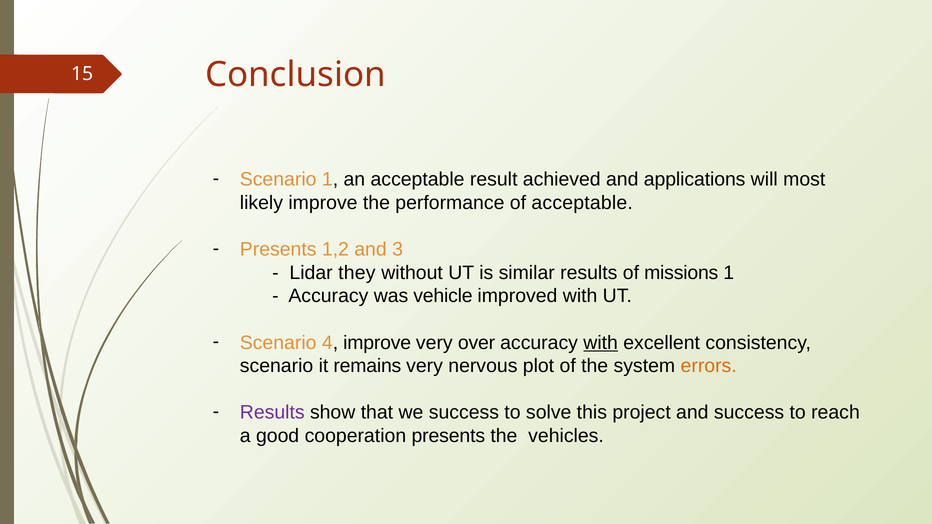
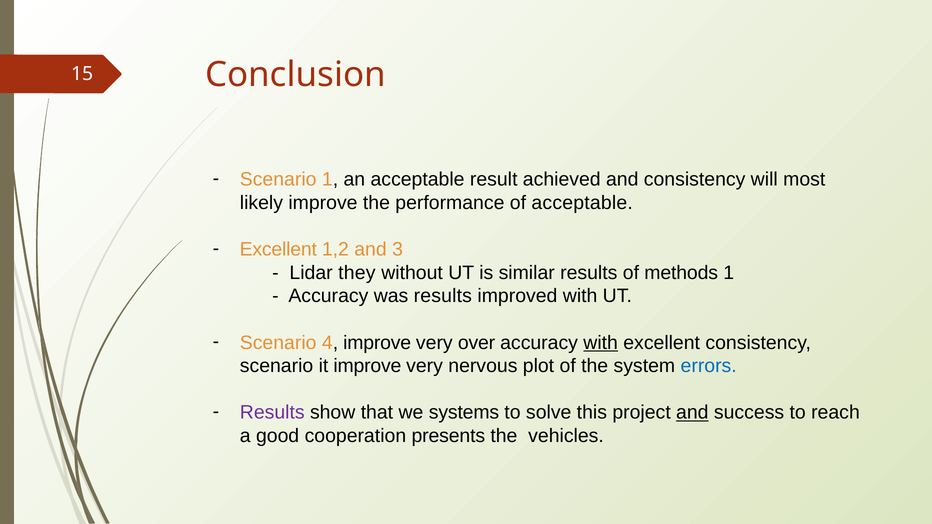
and applications: applications -> consistency
Presents at (278, 250): Presents -> Excellent
missions: missions -> methods
was vehicle: vehicle -> results
it remains: remains -> improve
errors colour: orange -> blue
we success: success -> systems
and at (692, 413) underline: none -> present
